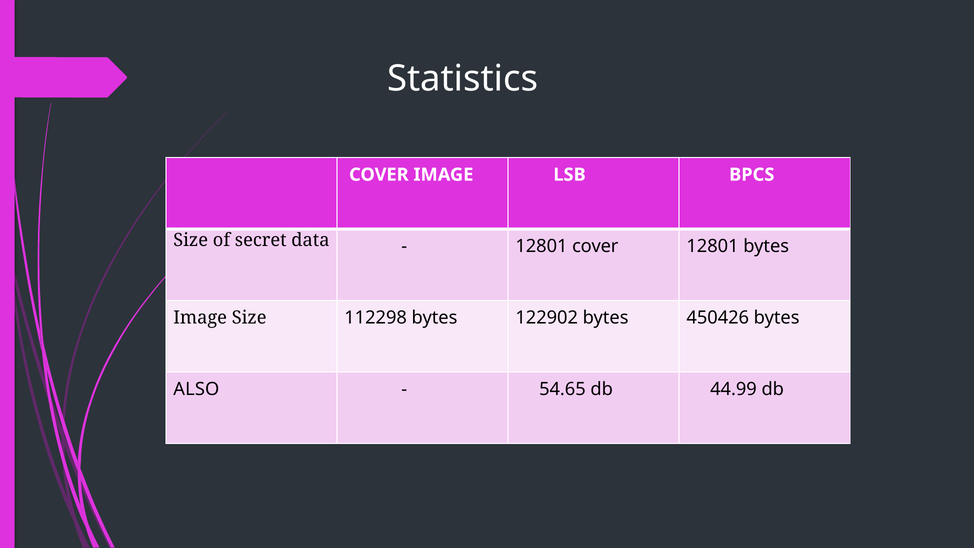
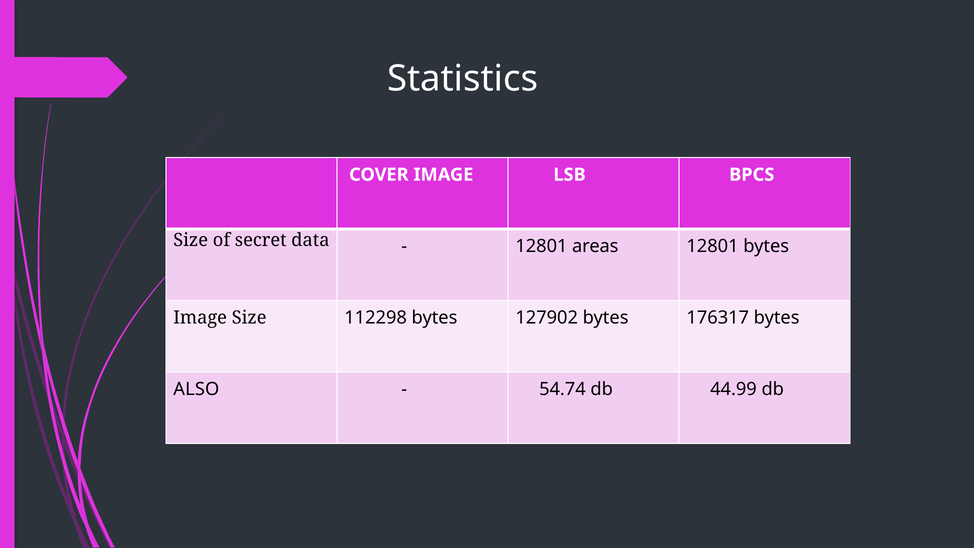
12801 cover: cover -> areas
122902: 122902 -> 127902
450426: 450426 -> 176317
54.65: 54.65 -> 54.74
